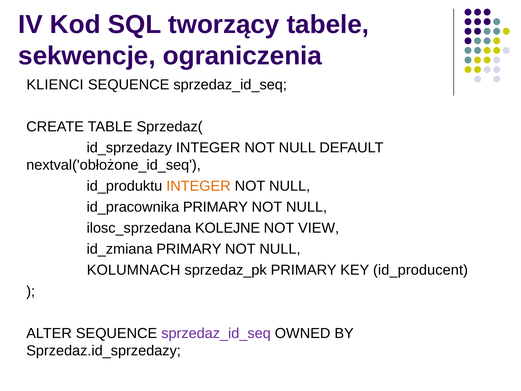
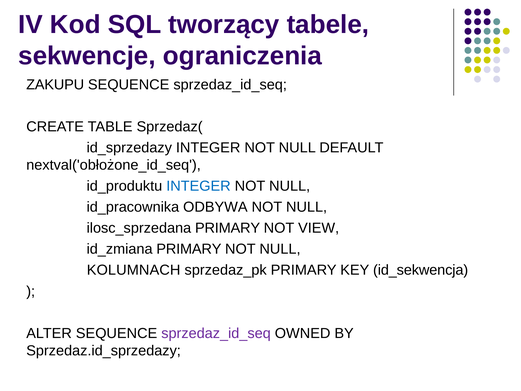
KLIENCI: KLIENCI -> ZAKUPU
INTEGER at (198, 186) colour: orange -> blue
id_pracownika PRIMARY: PRIMARY -> ODBYWA
ilosc_sprzedana KOLEJNE: KOLEJNE -> PRIMARY
id_producent: id_producent -> id_sekwencja
